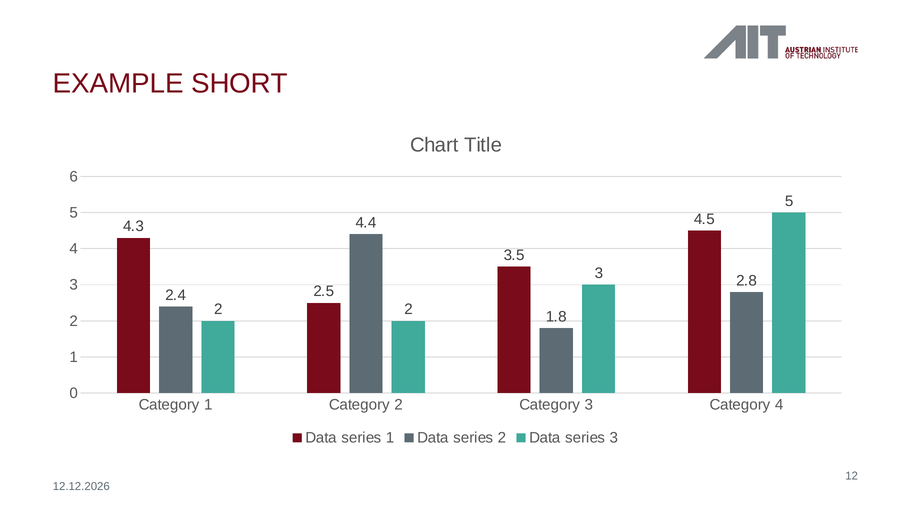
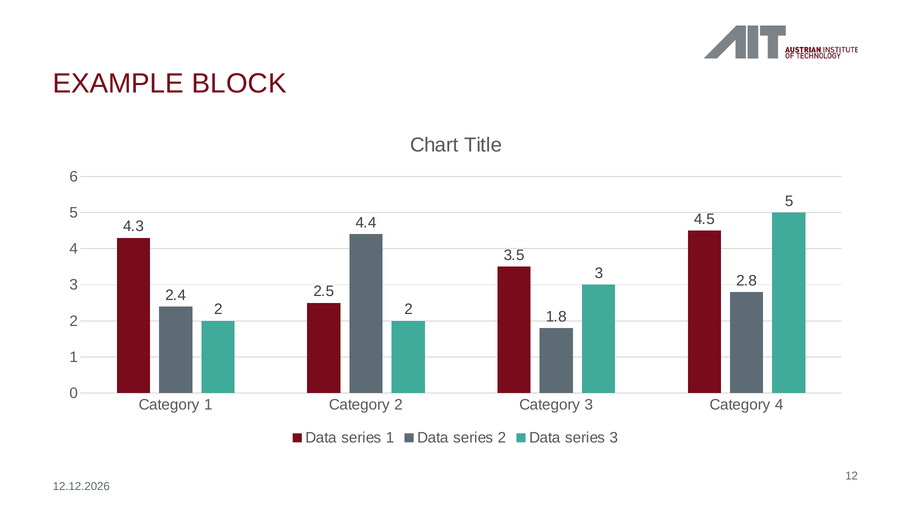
SHORT: SHORT -> BLOCK
